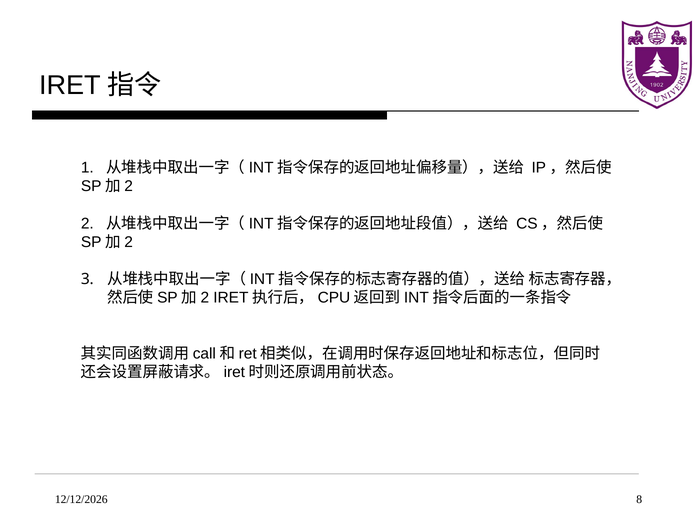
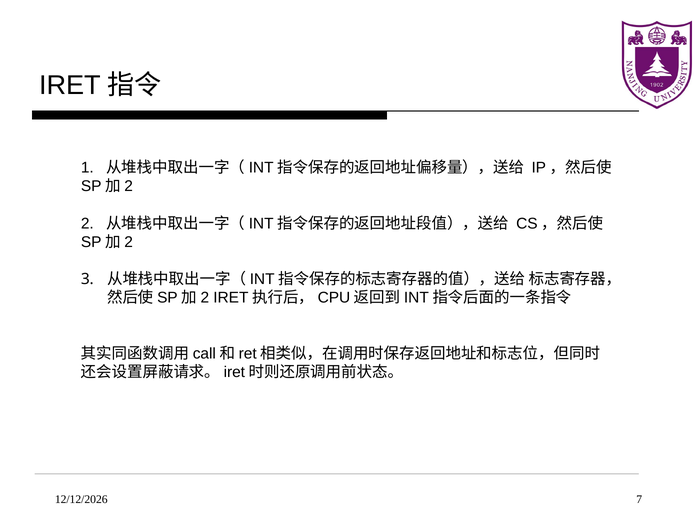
8: 8 -> 7
